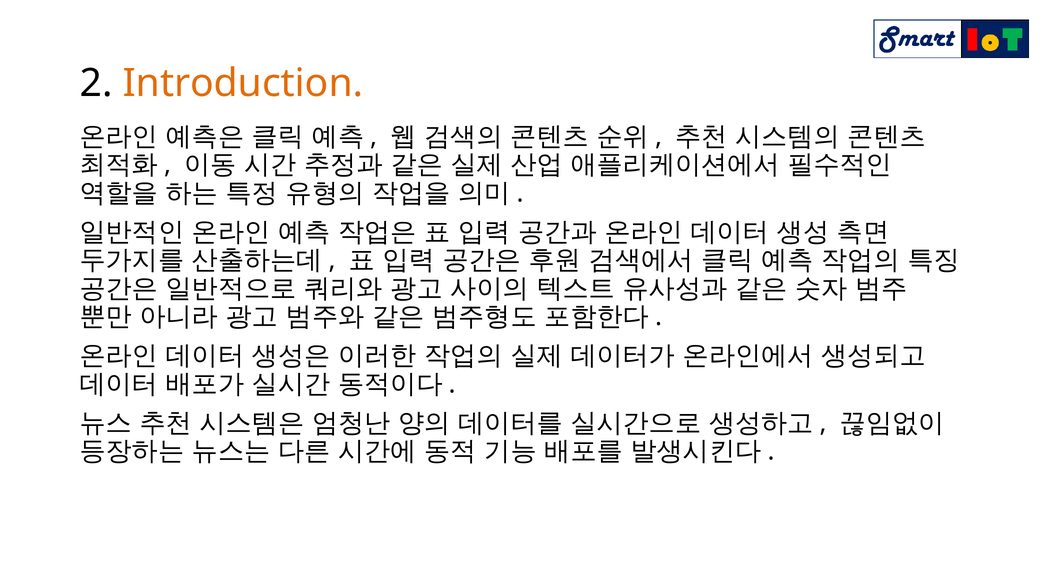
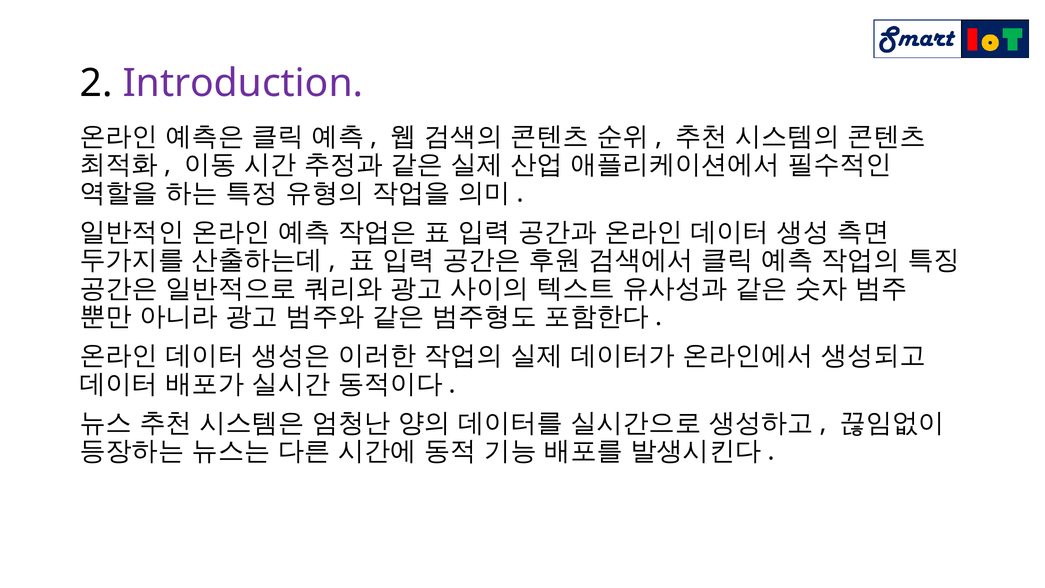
Introduction colour: orange -> purple
